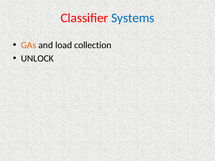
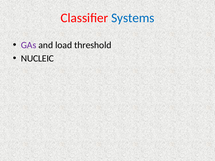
GAs colour: orange -> purple
collection: collection -> threshold
UNLOCK: UNLOCK -> NUCLEIC
